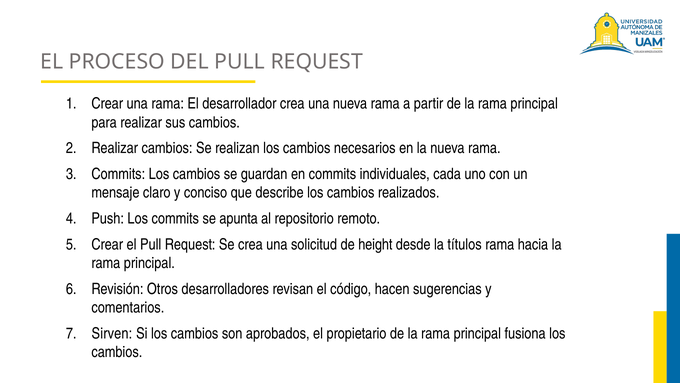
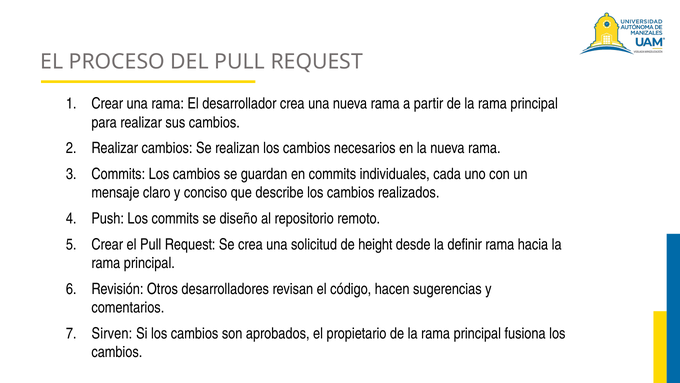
apunta: apunta -> diseño
títulos: títulos -> definir
